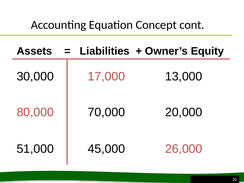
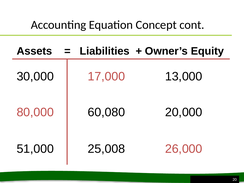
70,000: 70,000 -> 60,080
45,000: 45,000 -> 25,008
